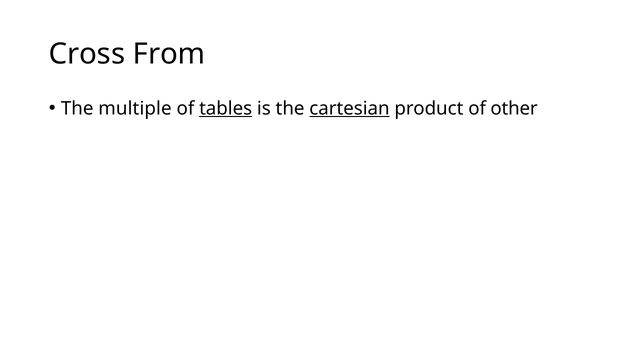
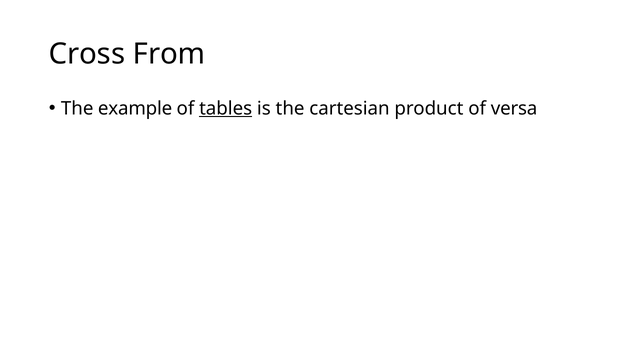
multiple: multiple -> example
cartesian underline: present -> none
other: other -> versa
